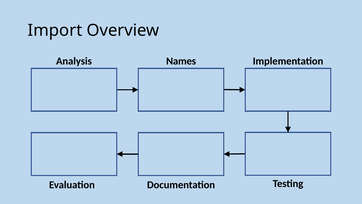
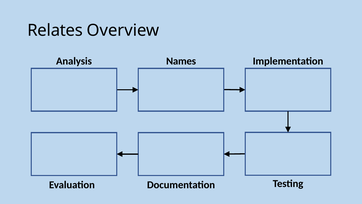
Import: Import -> Relates
